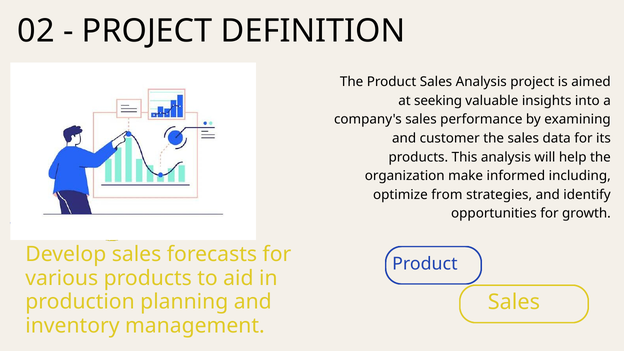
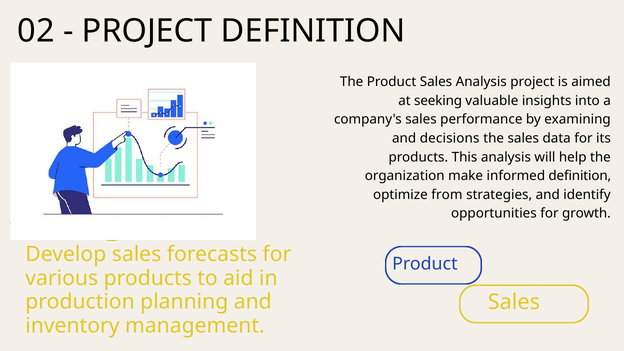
customer: customer -> decisions
informed including: including -> definition
